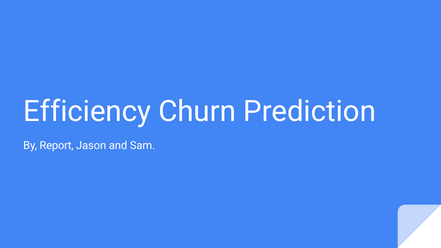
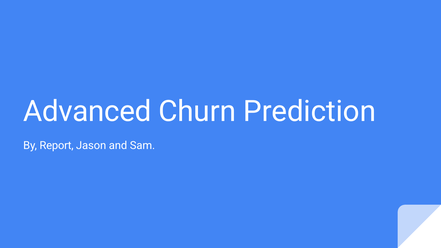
Efficiency: Efficiency -> Advanced
